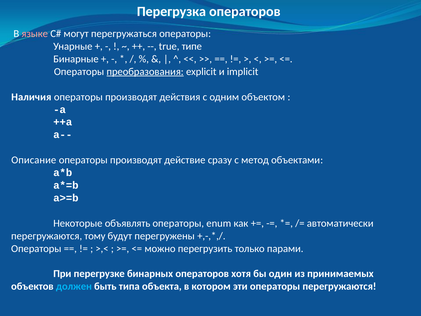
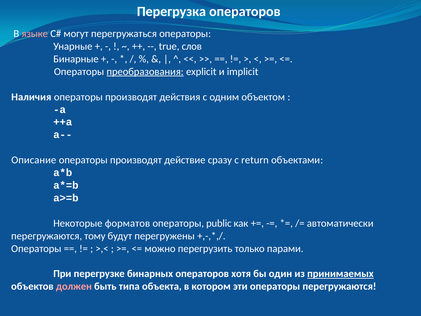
типе: типе -> слов
метод: метод -> return
объявлять: объявлять -> форматов
enum: enum -> public
принимаемых underline: none -> present
должен colour: light blue -> pink
